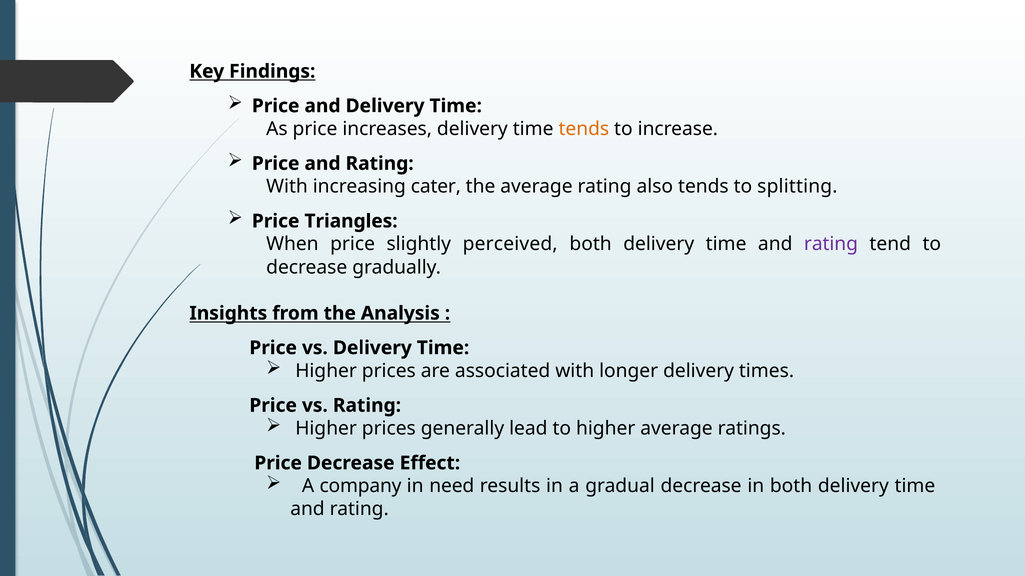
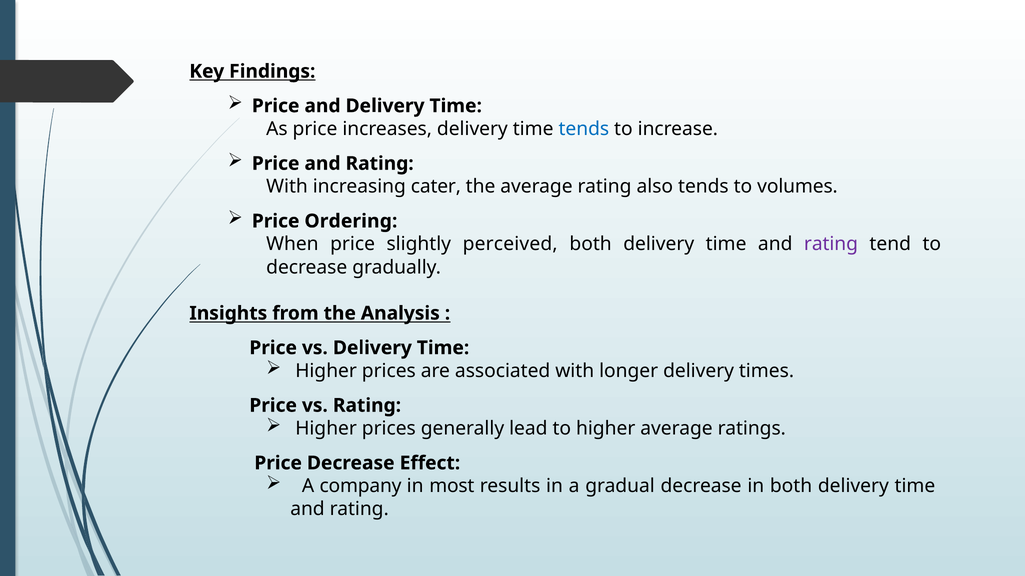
tends at (584, 129) colour: orange -> blue
splitting: splitting -> volumes
Triangles: Triangles -> Ordering
need: need -> most
